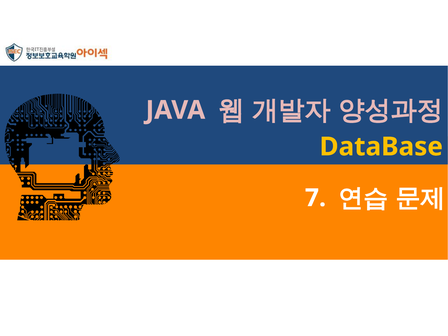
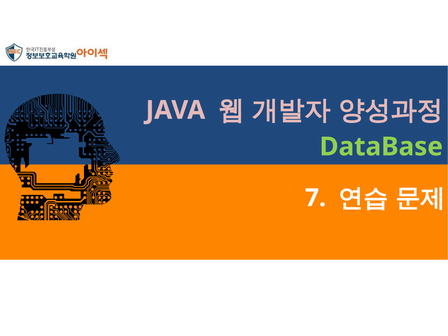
DataBase colour: yellow -> light green
